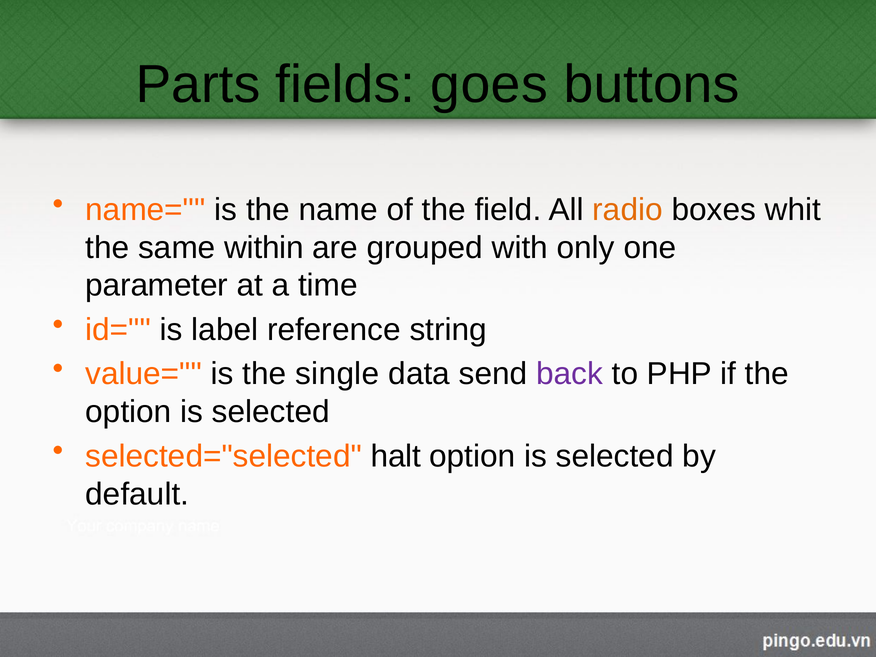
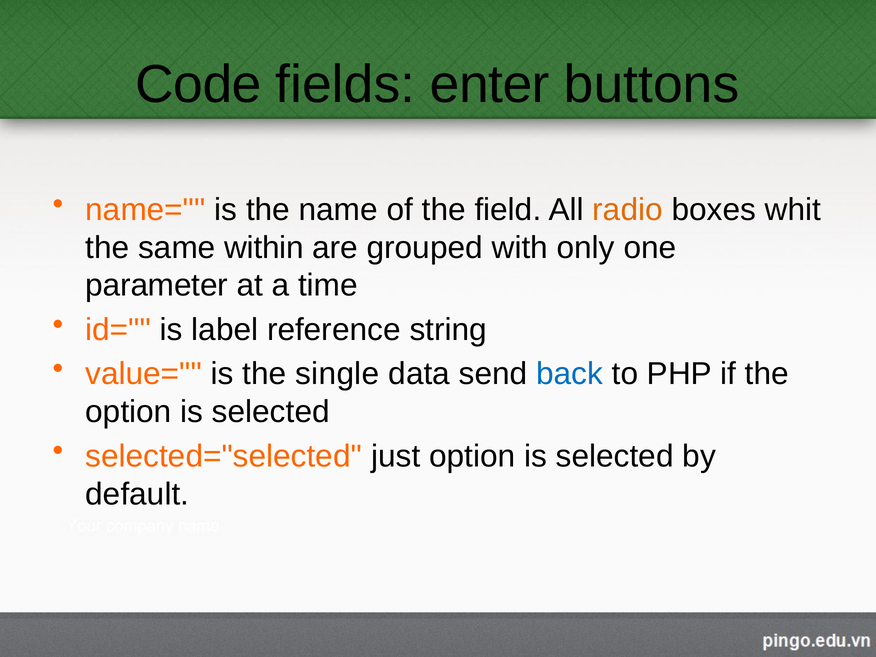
Parts: Parts -> Code
goes: goes -> enter
back colour: purple -> blue
halt: halt -> just
